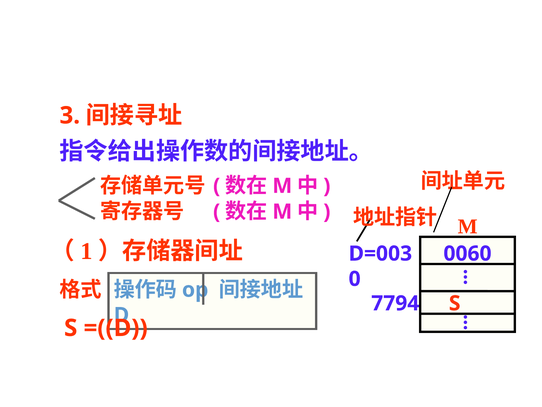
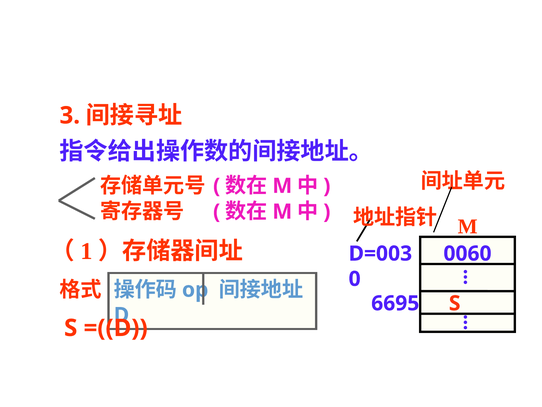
7794: 7794 -> 6695
